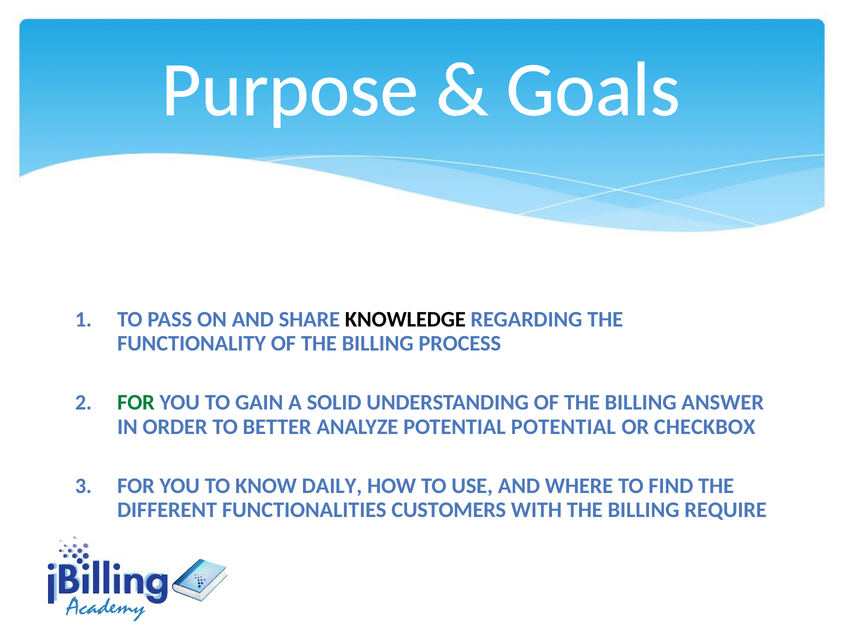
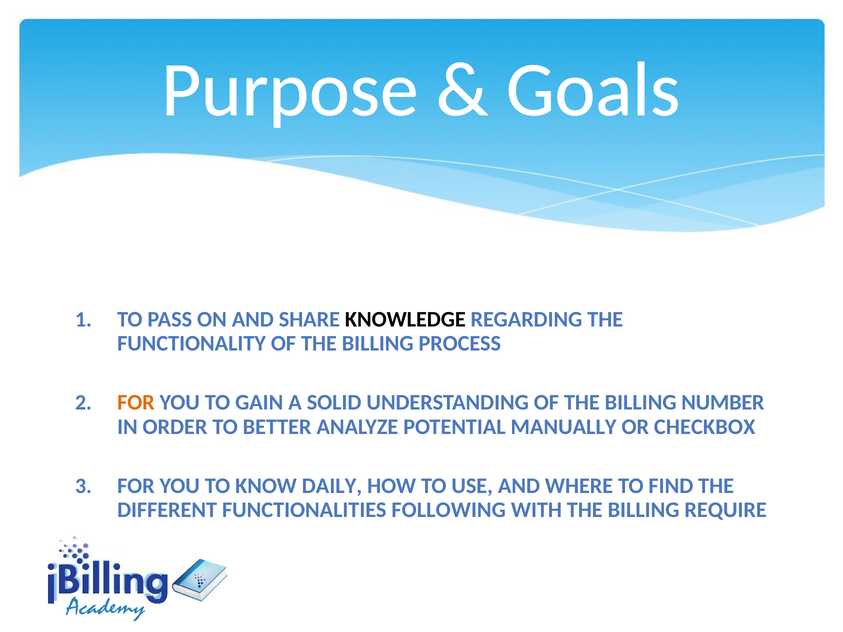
FOR at (136, 403) colour: green -> orange
ANSWER: ANSWER -> NUMBER
POTENTIAL POTENTIAL: POTENTIAL -> MANUALLY
CUSTOMERS: CUSTOMERS -> FOLLOWING
